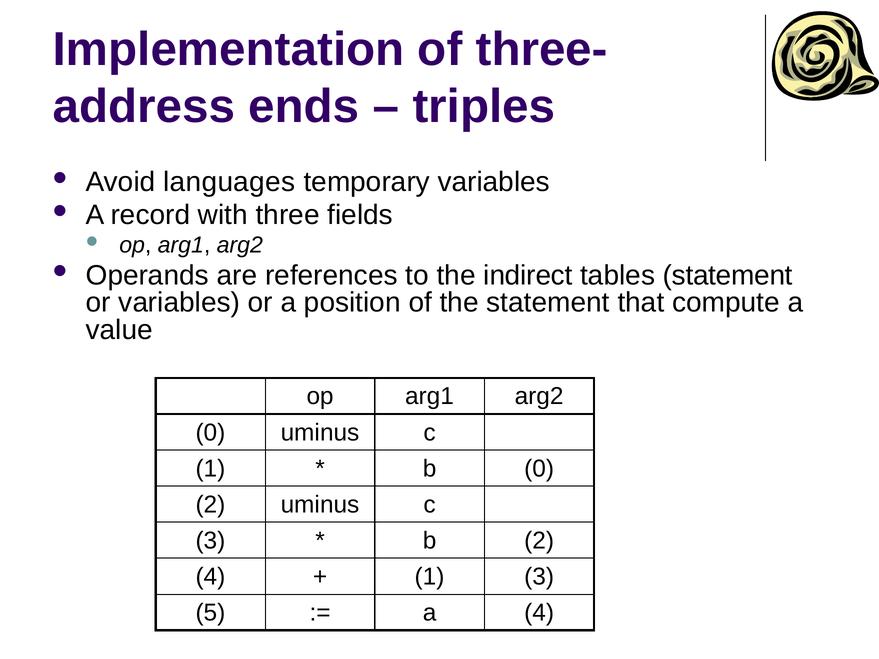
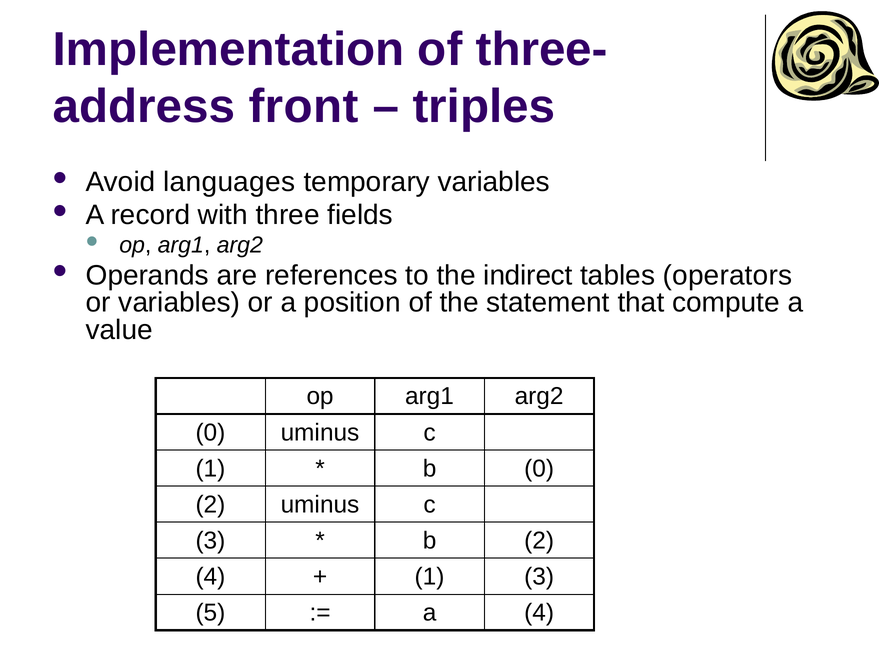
ends: ends -> front
tables statement: statement -> operators
